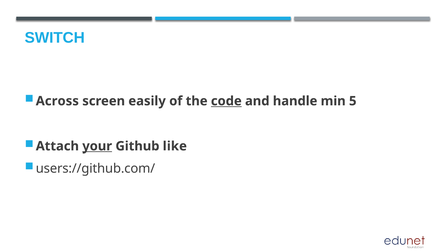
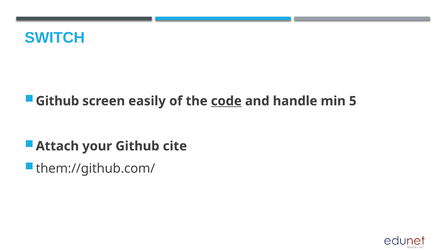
Across at (57, 101): Across -> Github
your underline: present -> none
like: like -> cite
users://github.com/: users://github.com/ -> them://github.com/
